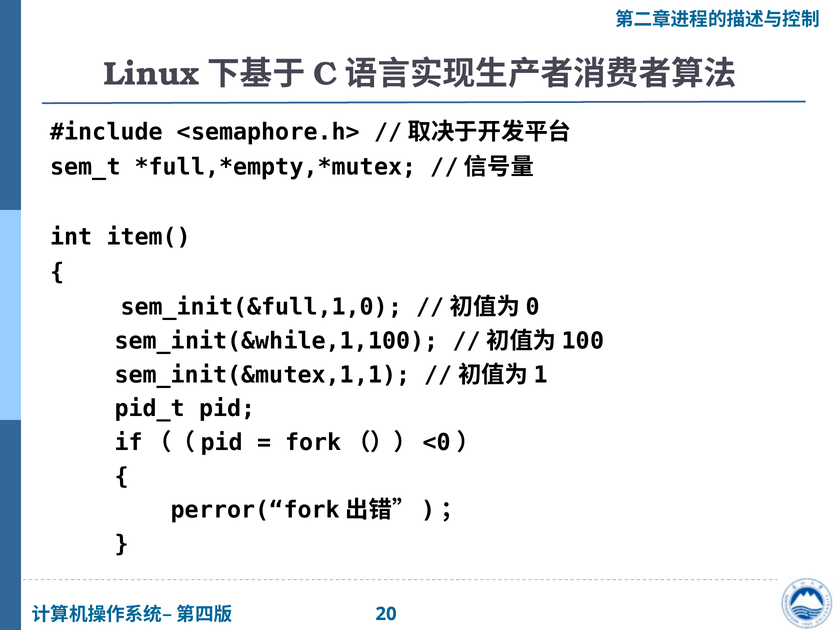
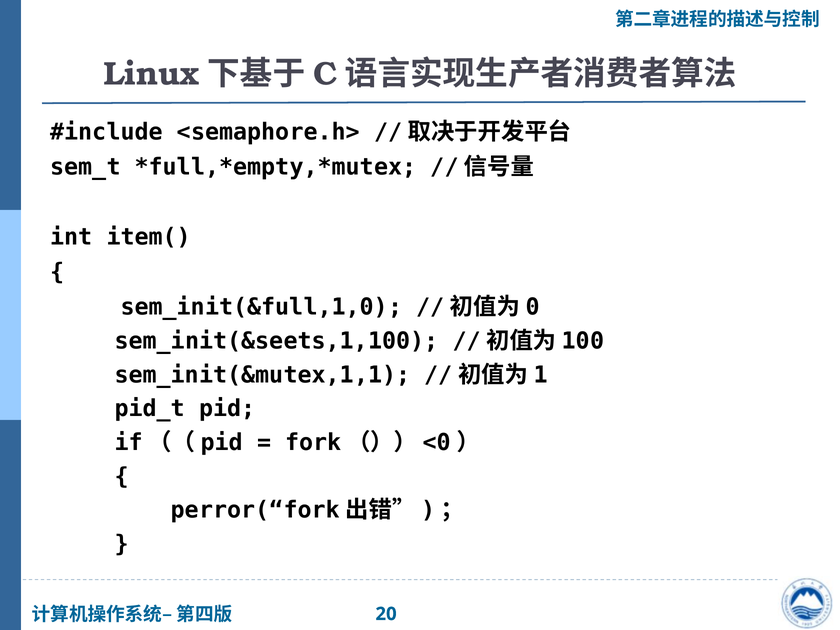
sem_init(&while,1,100: sem_init(&while,1,100 -> sem_init(&seets,1,100
